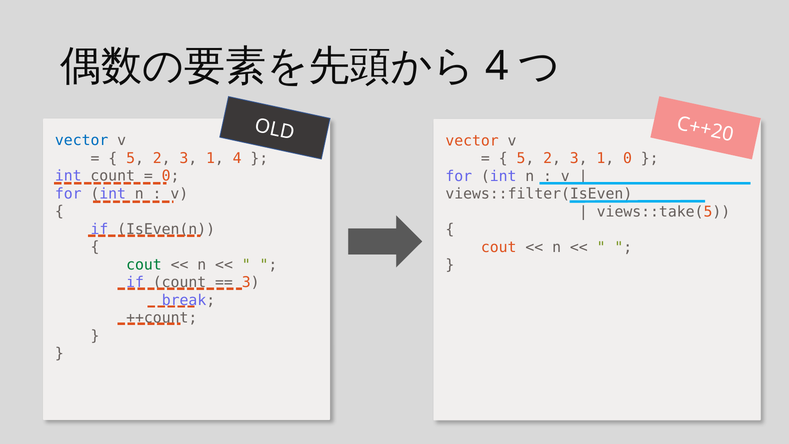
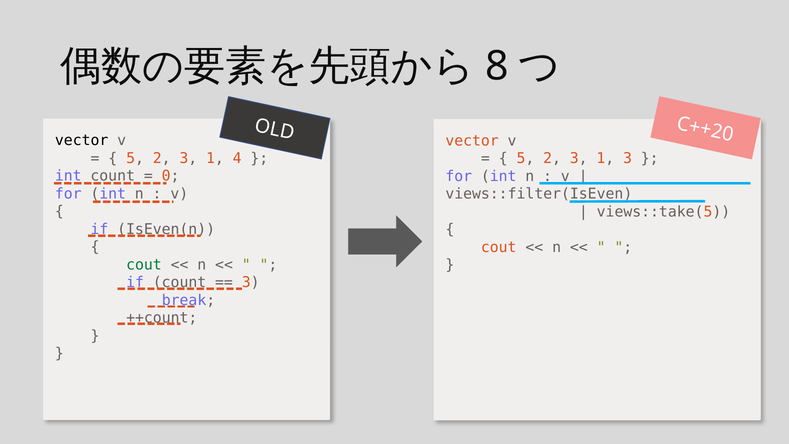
4 at (497, 66): 4 -> 8
vector at (82, 140) colour: blue -> black
1 0: 0 -> 3
